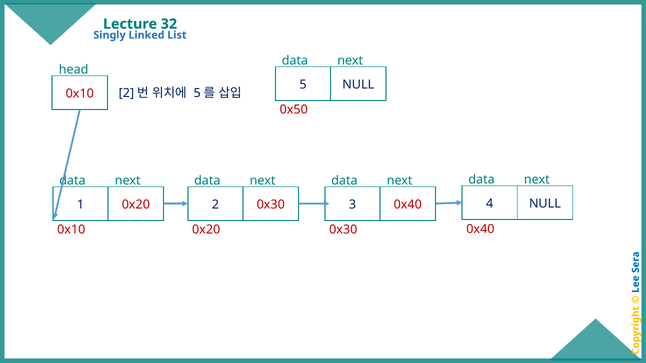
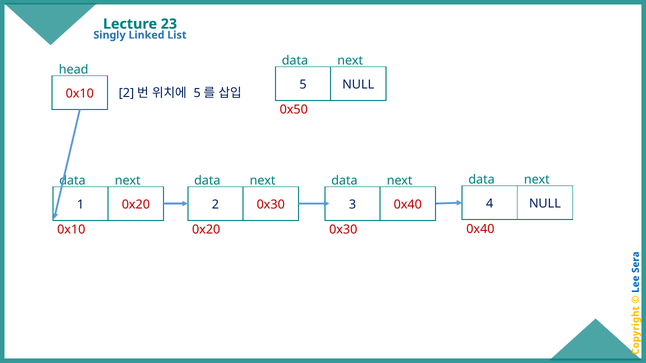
32: 32 -> 23
